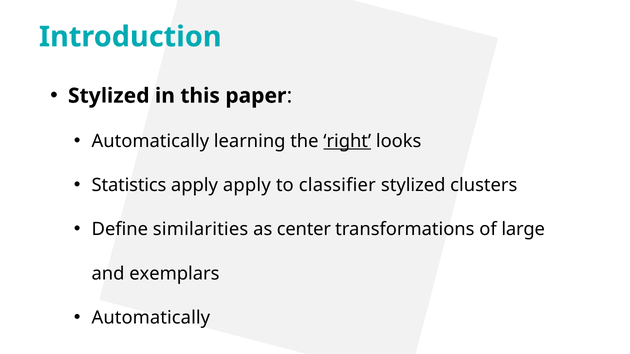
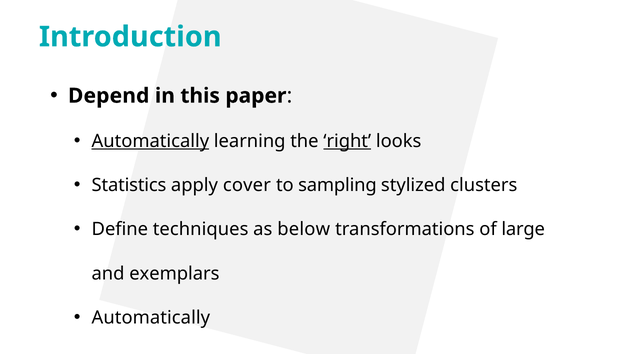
Stylized at (109, 96): Stylized -> Depend
Automatically at (150, 141) underline: none -> present
apply apply: apply -> cover
classifier: classifier -> sampling
similarities: similarities -> techniques
center: center -> below
